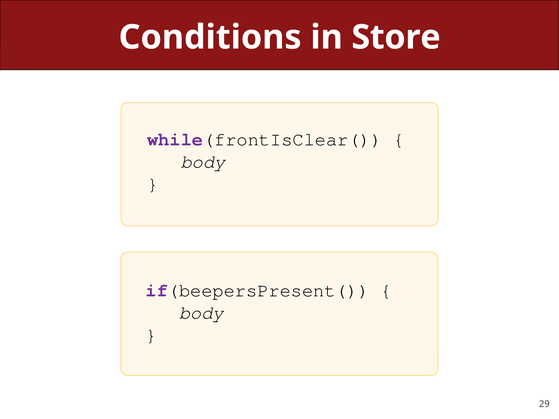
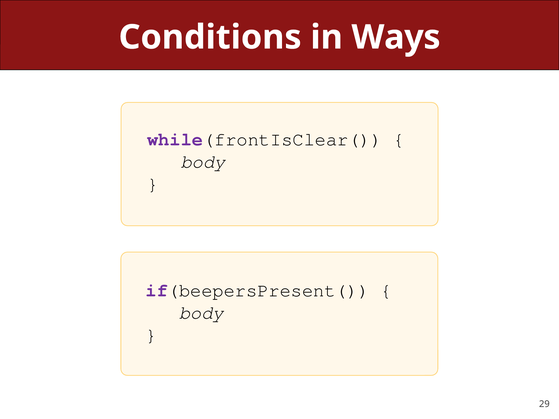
Store: Store -> Ways
